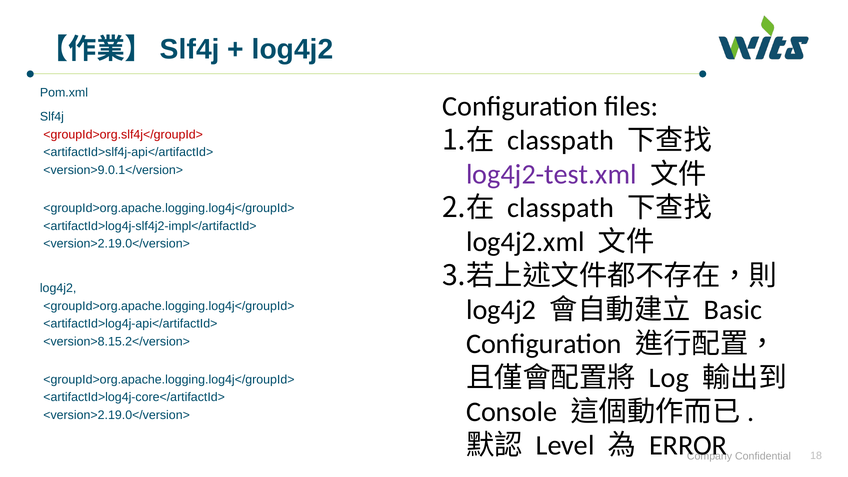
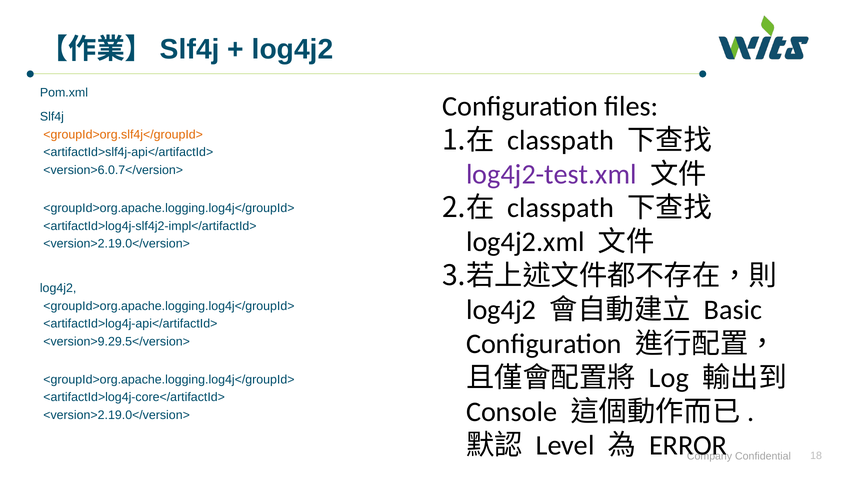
<groupId>org.slf4j</groupId> colour: red -> orange
<version>9.0.1</version>: <version>9.0.1</version> -> <version>6.0.7</version>
<version>8.15.2</version>: <version>8.15.2</version> -> <version>9.29.5</version>
